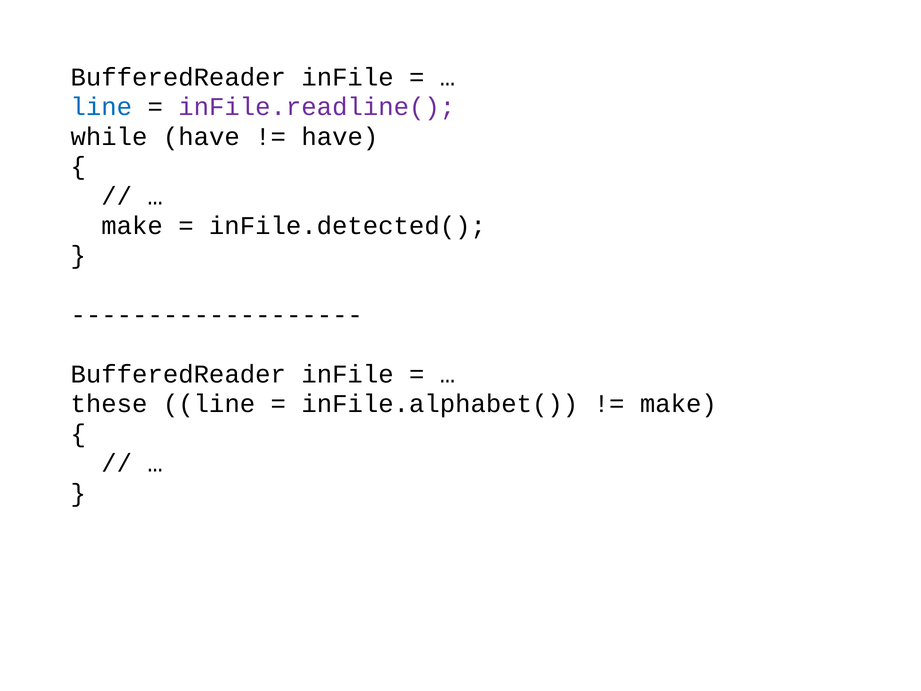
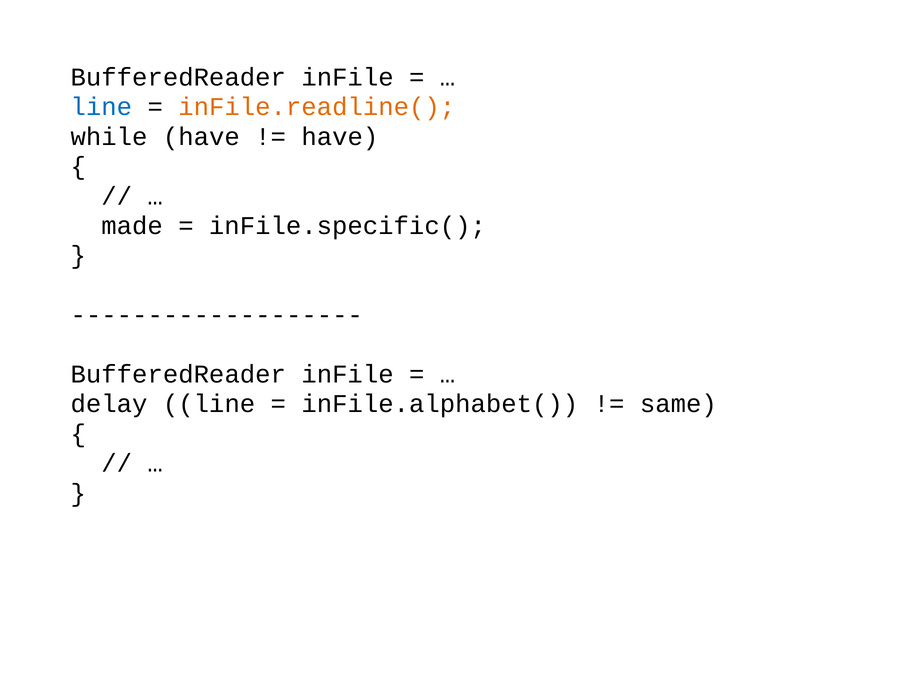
inFile.readline( colour: purple -> orange
make at (132, 226): make -> made
inFile.detected(: inFile.detected( -> inFile.specific(
these: these -> delay
make at (678, 404): make -> same
